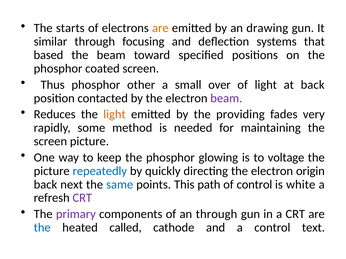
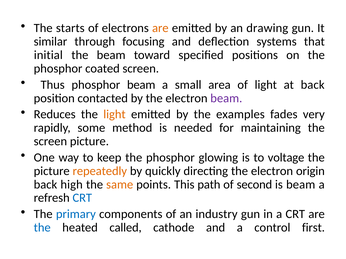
based: based -> initial
phosphor other: other -> beam
over: over -> area
providing: providing -> examples
repeatedly colour: blue -> orange
next: next -> high
same colour: blue -> orange
of control: control -> second
is white: white -> beam
CRT at (82, 198) colour: purple -> blue
primary colour: purple -> blue
an through: through -> industry
text: text -> first
